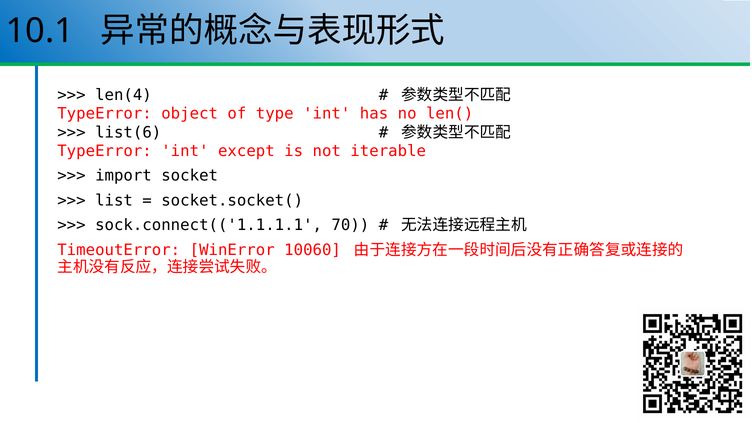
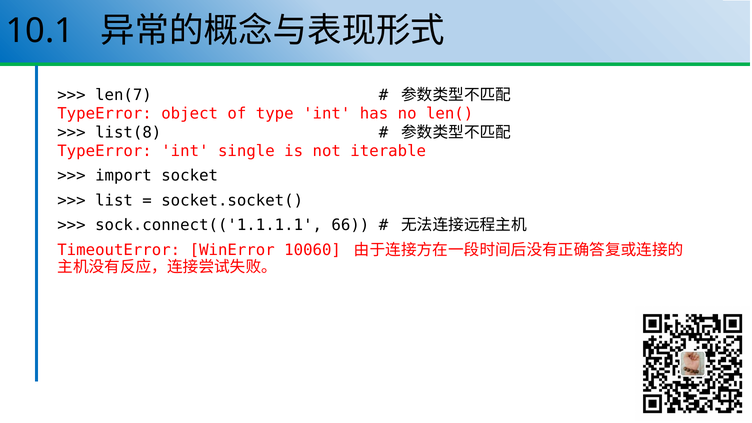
len(4: len(4 -> len(7
list(6: list(6 -> list(8
except: except -> single
70: 70 -> 66
